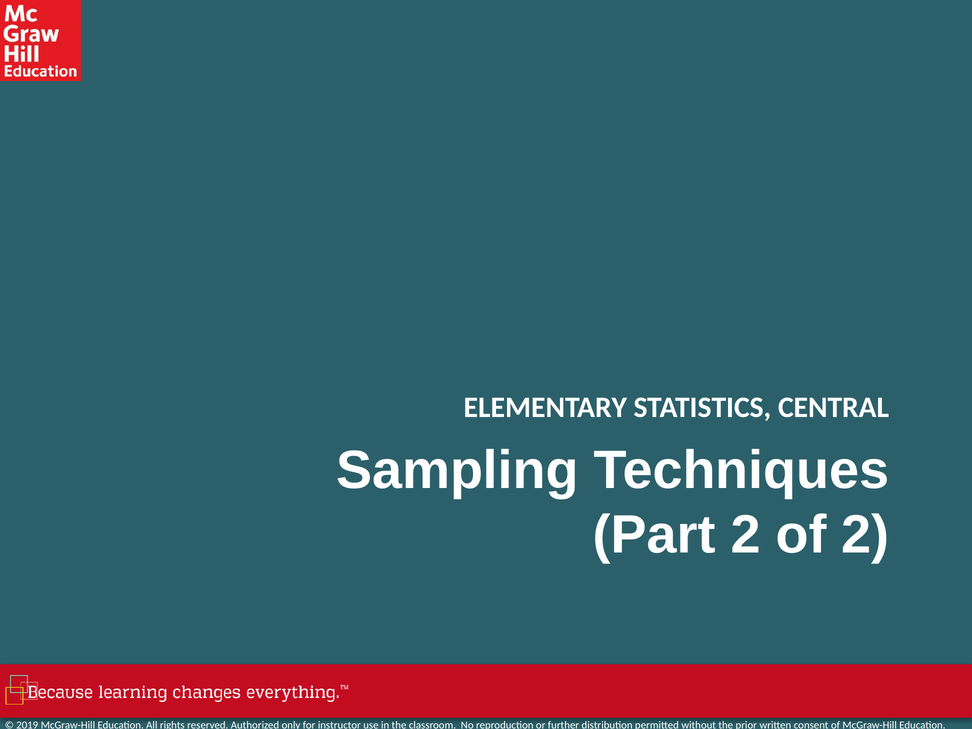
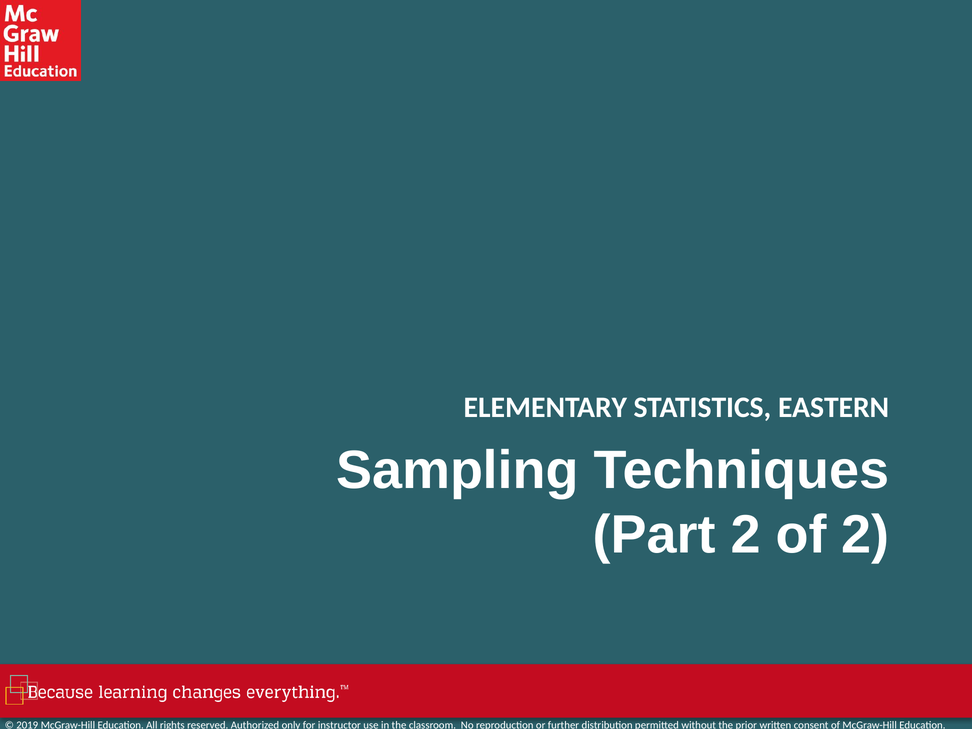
CENTRAL: CENTRAL -> EASTERN
